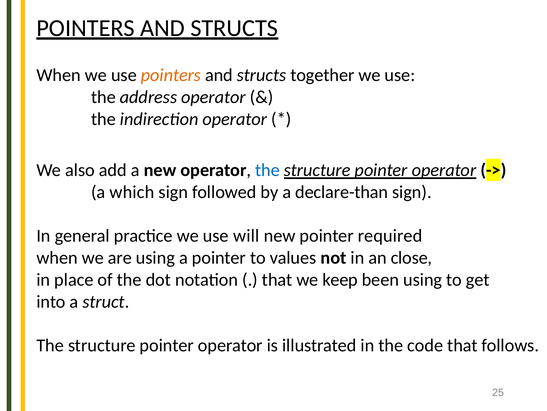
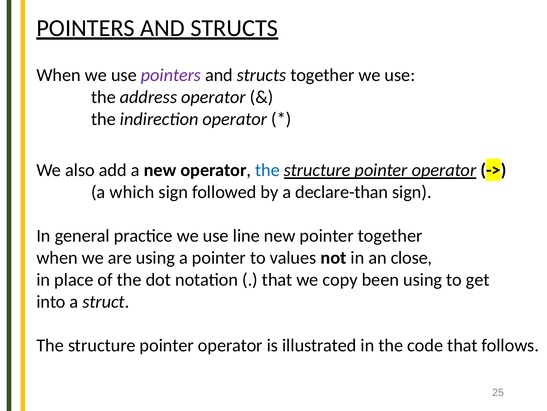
pointers at (171, 75) colour: orange -> purple
will: will -> line
pointer required: required -> together
keep: keep -> copy
